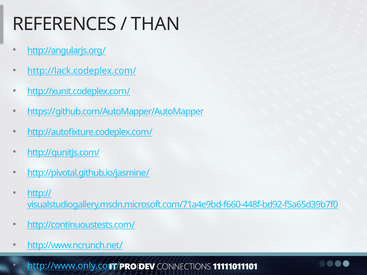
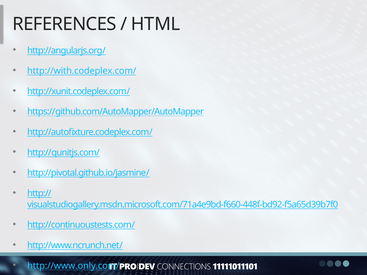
THAN: THAN -> HTML
http://lack.codeplex.com/: http://lack.codeplex.com/ -> http://with.codeplex.com/
